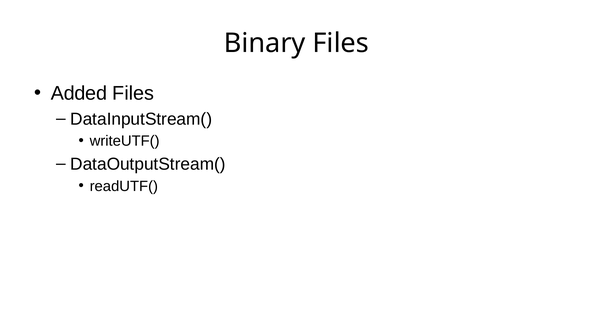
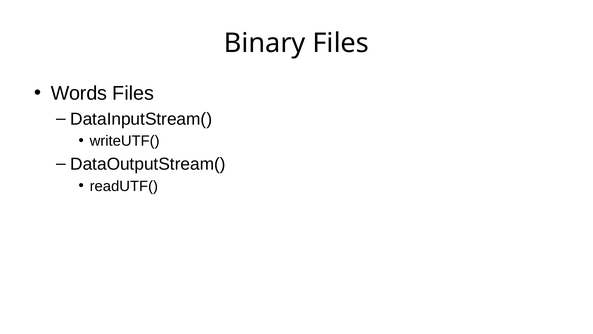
Added: Added -> Words
